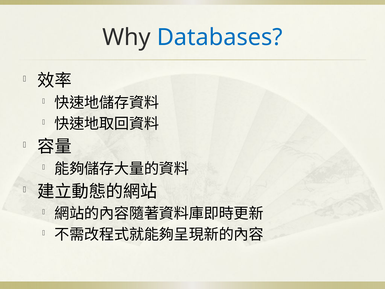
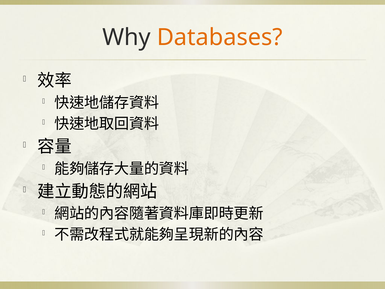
Databases colour: blue -> orange
